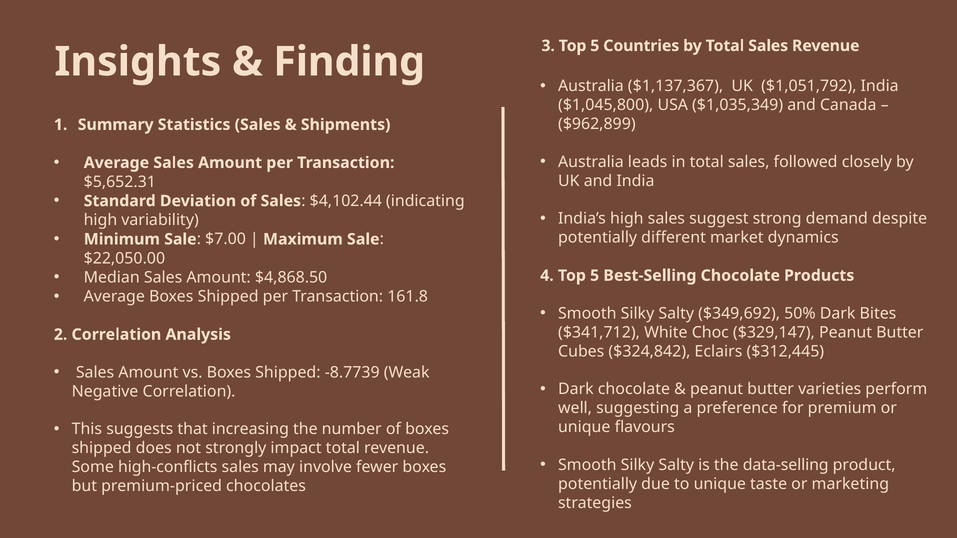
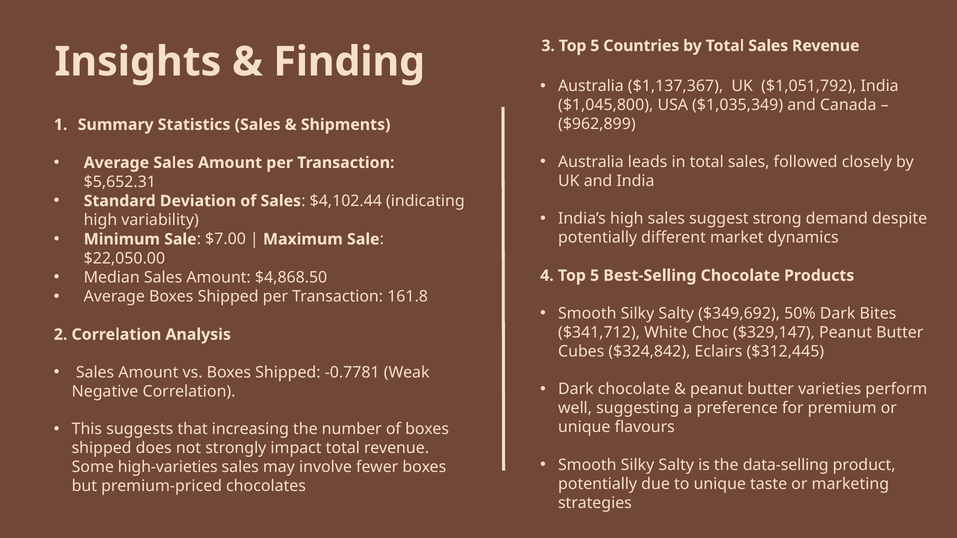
-8.7739: -8.7739 -> -0.7781
high-conflicts: high-conflicts -> high-varieties
